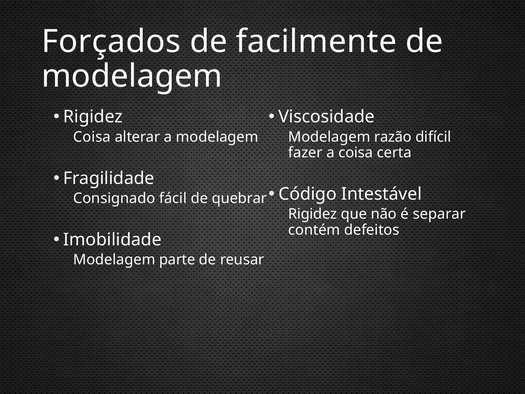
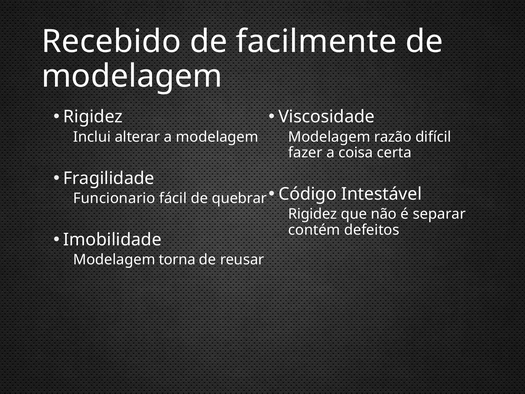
Forçados: Forçados -> Recebido
Coisa at (92, 137): Coisa -> Inclui
Consignado: Consignado -> Funcionario
parte: parte -> torna
